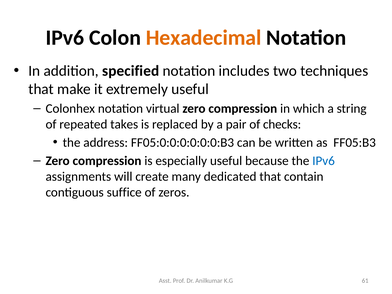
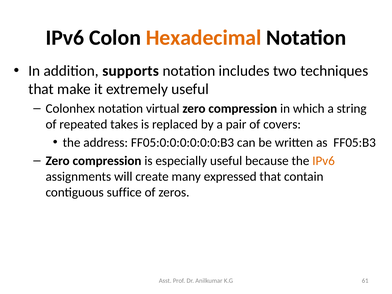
specified: specified -> supports
checks: checks -> covers
IPv6 at (324, 161) colour: blue -> orange
dedicated: dedicated -> expressed
